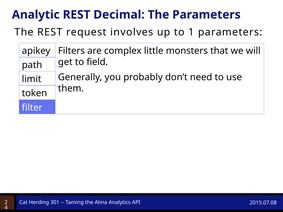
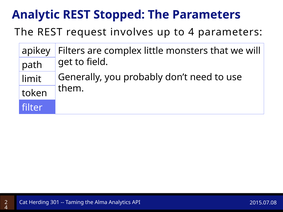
Decimal: Decimal -> Stopped
to 1: 1 -> 4
